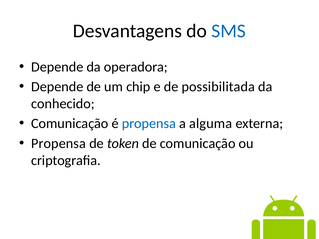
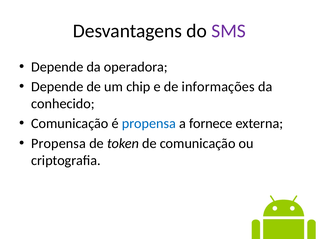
SMS colour: blue -> purple
possibilitada: possibilitada -> informações
alguma: alguma -> fornece
